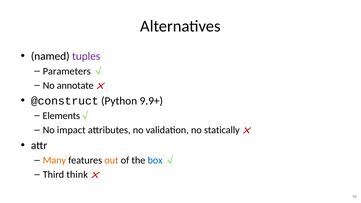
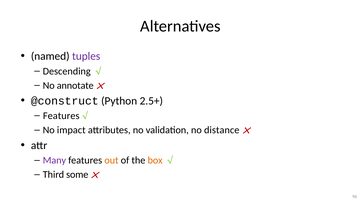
Parameters: Parameters -> Descending
9.9+: 9.9+ -> 2.5+
Elements at (61, 116): Elements -> Features
statically: statically -> distance
Many colour: orange -> purple
box colour: blue -> orange
think: think -> some
